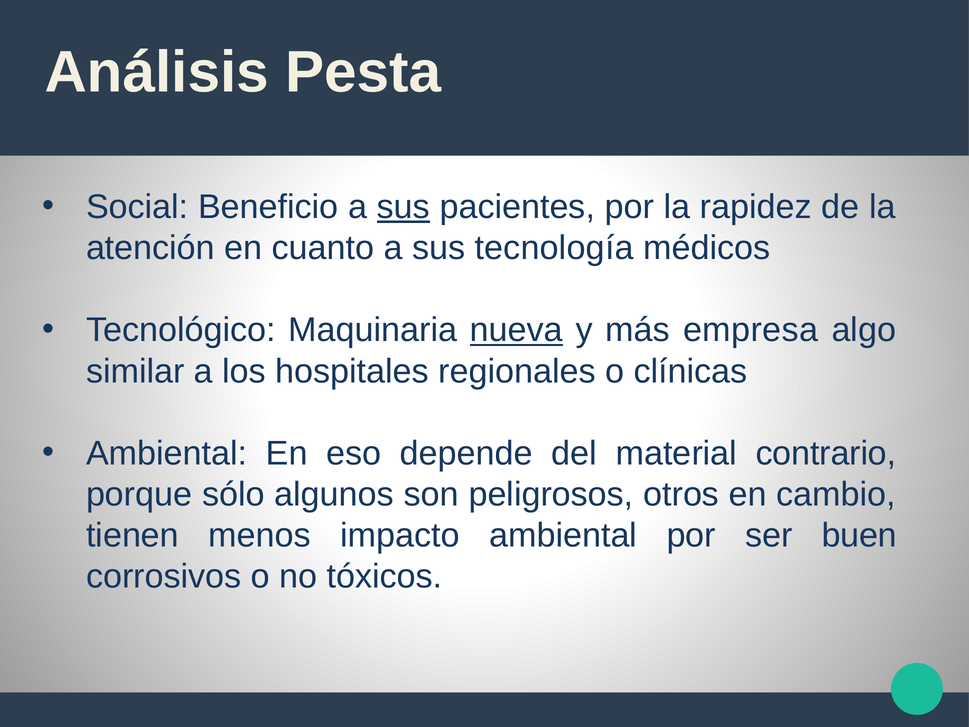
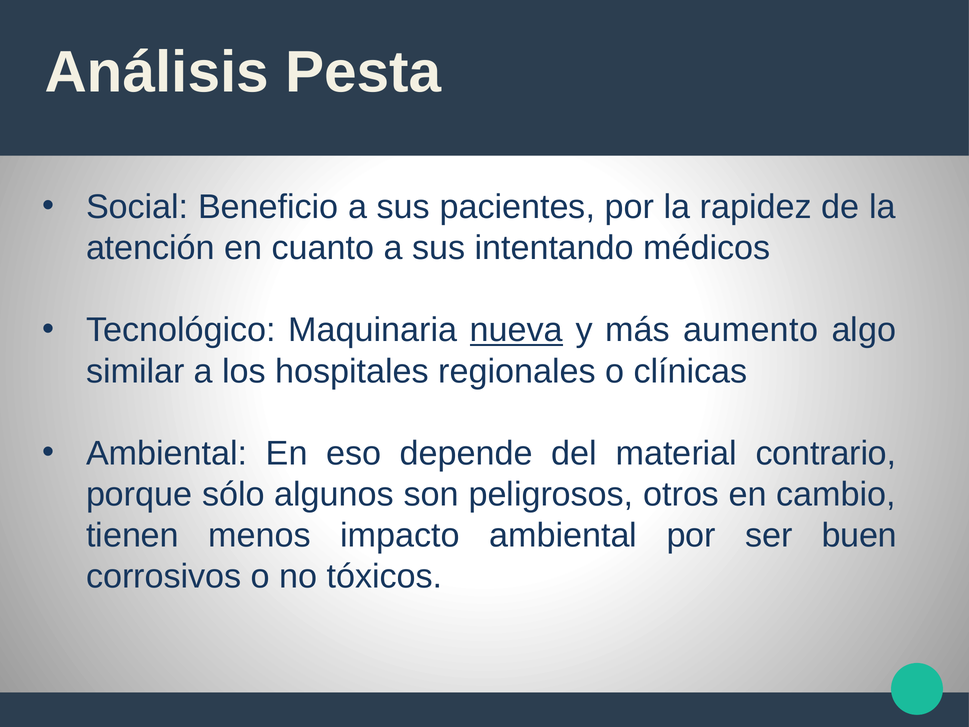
sus at (403, 207) underline: present -> none
tecnología: tecnología -> intentando
empresa: empresa -> aumento
